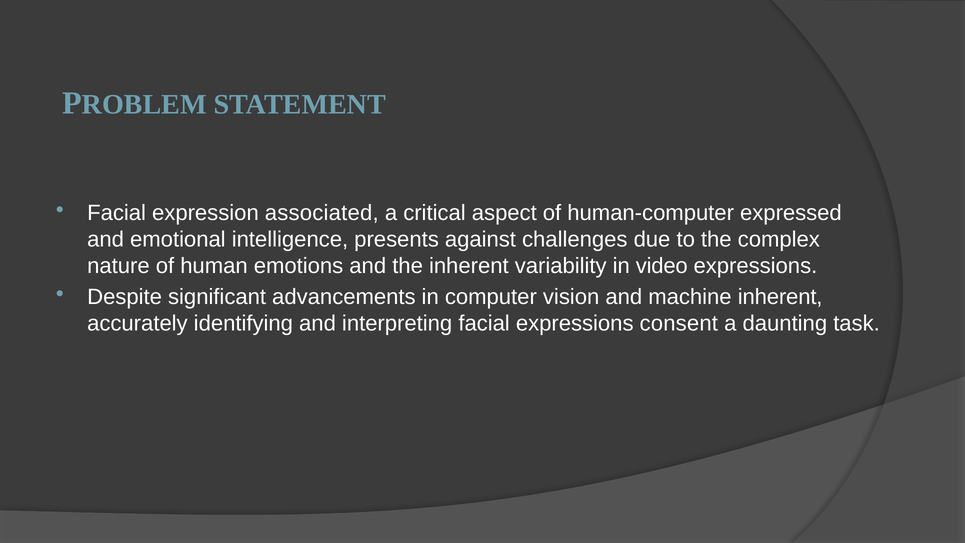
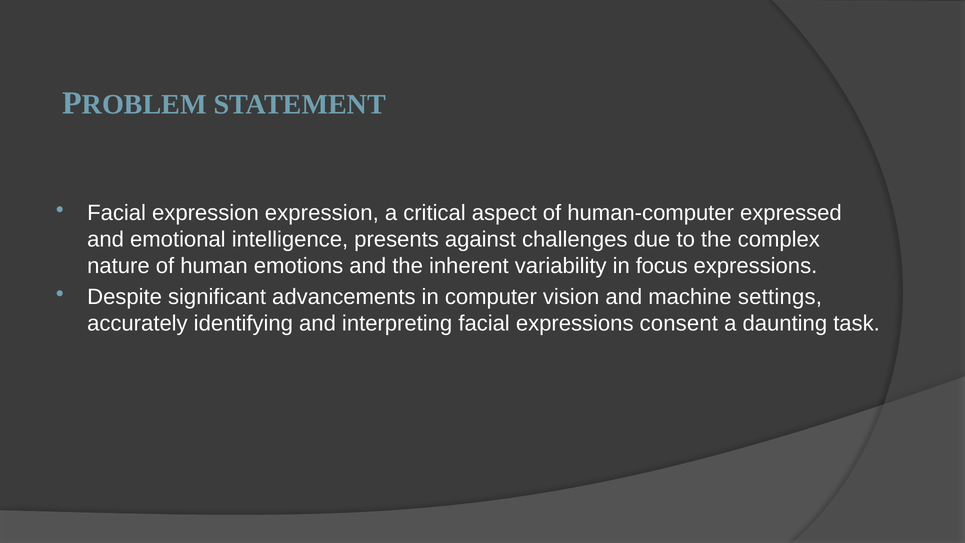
expression associated: associated -> expression
video: video -> focus
machine inherent: inherent -> settings
